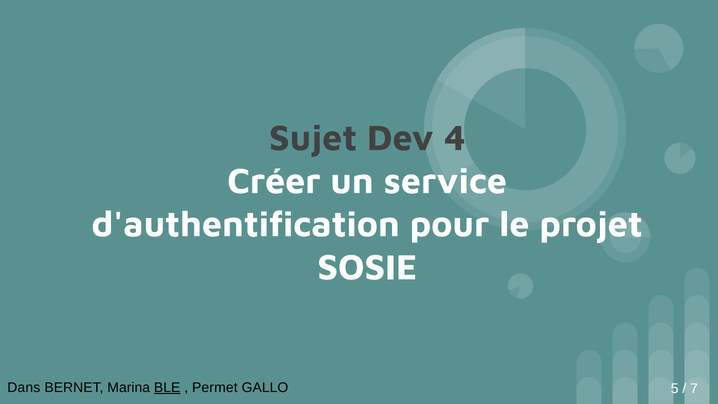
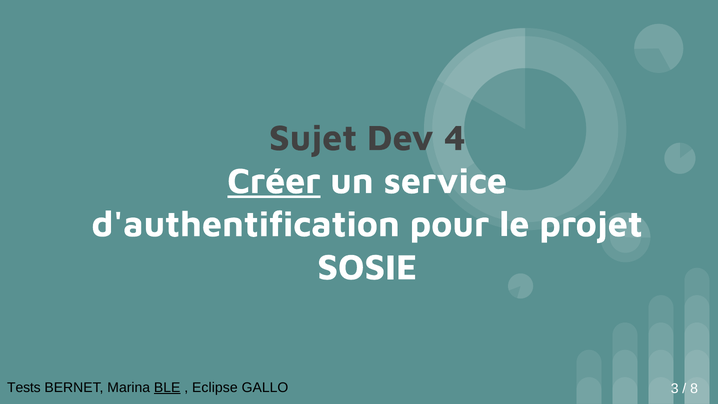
Créer underline: none -> present
Dans: Dans -> Tests
Permet: Permet -> Eclipse
5: 5 -> 3
7: 7 -> 8
